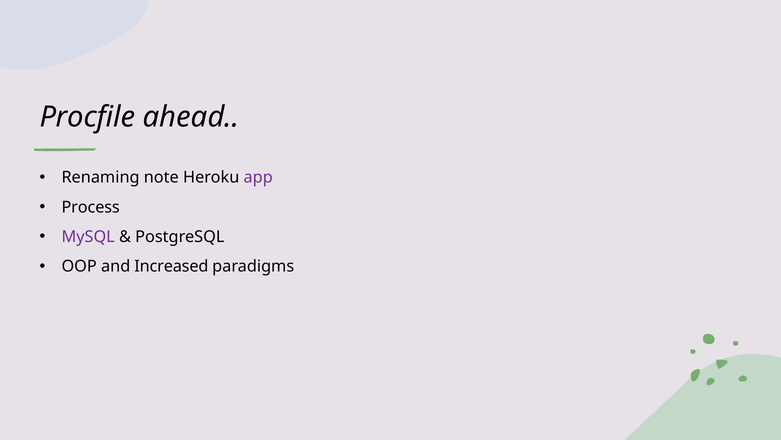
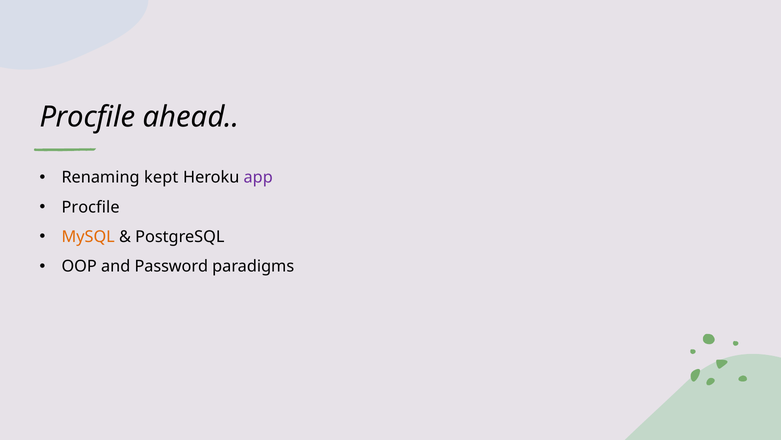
note: note -> kept
Process at (91, 207): Process -> Procfile
MySQL colour: purple -> orange
Increased: Increased -> Password
